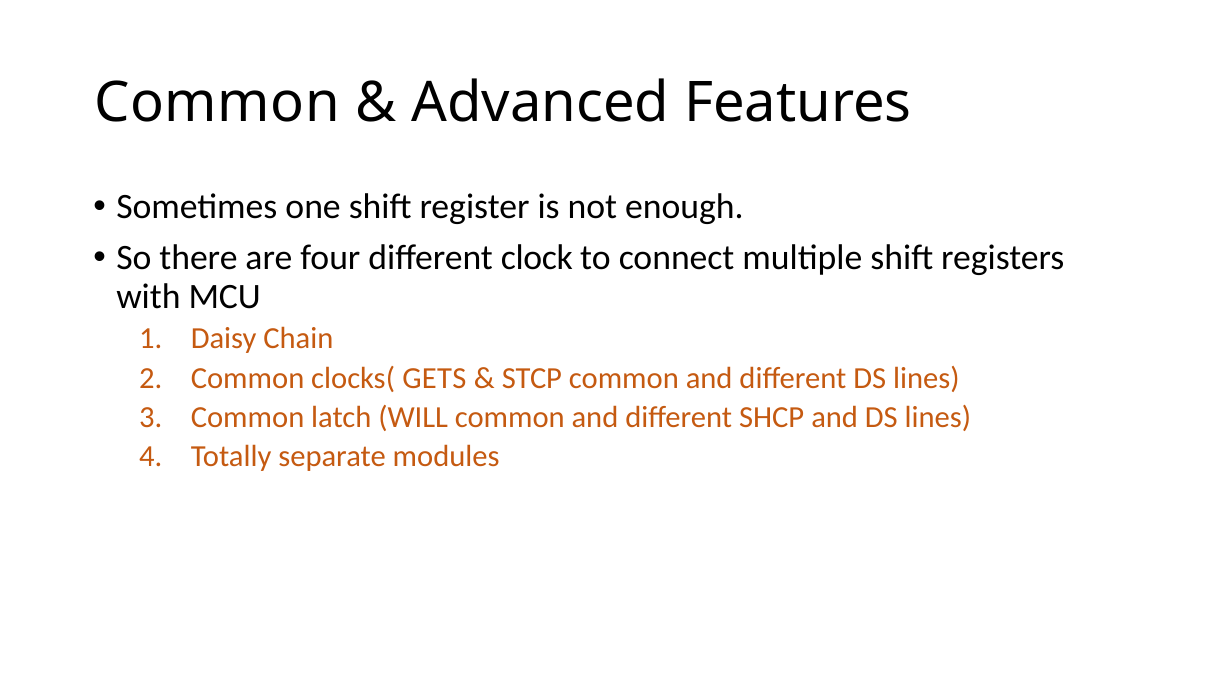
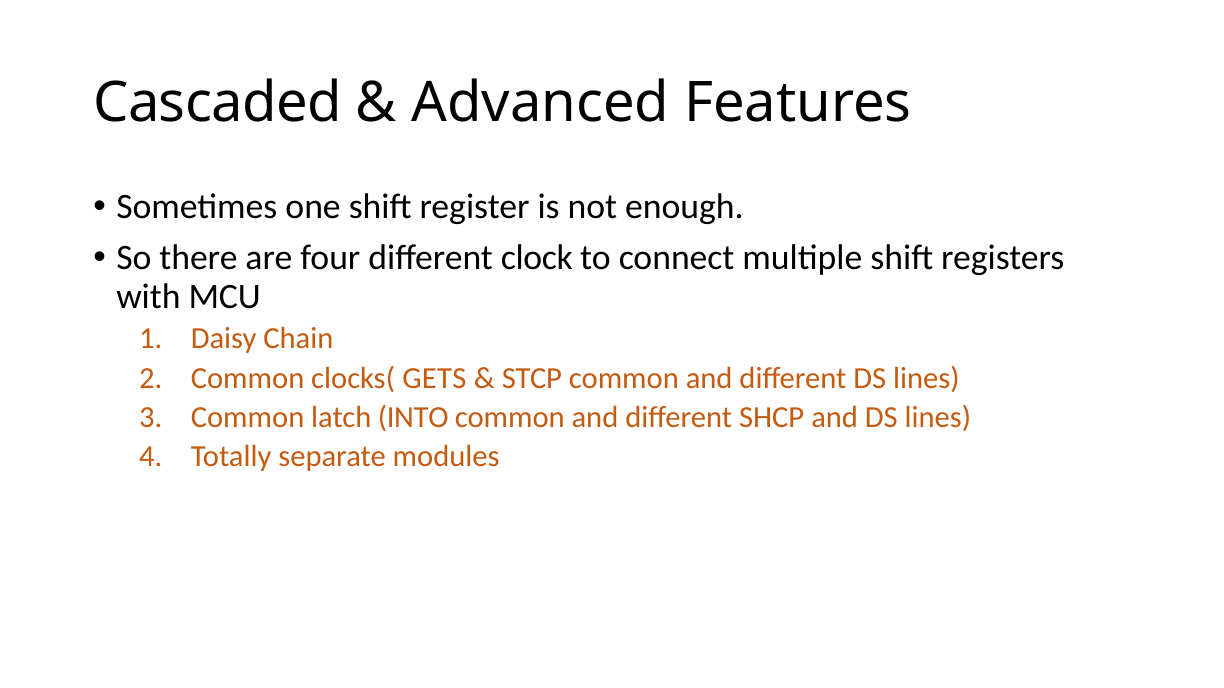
Common at (217, 103): Common -> Cascaded
WILL: WILL -> INTO
